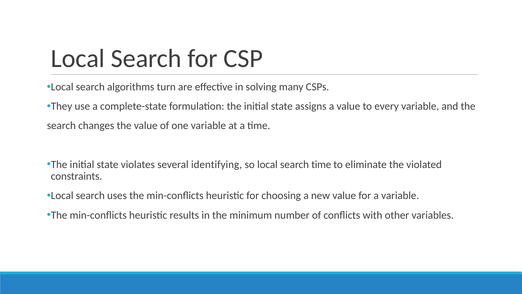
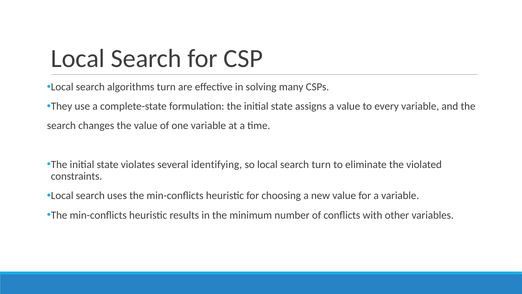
search time: time -> turn
